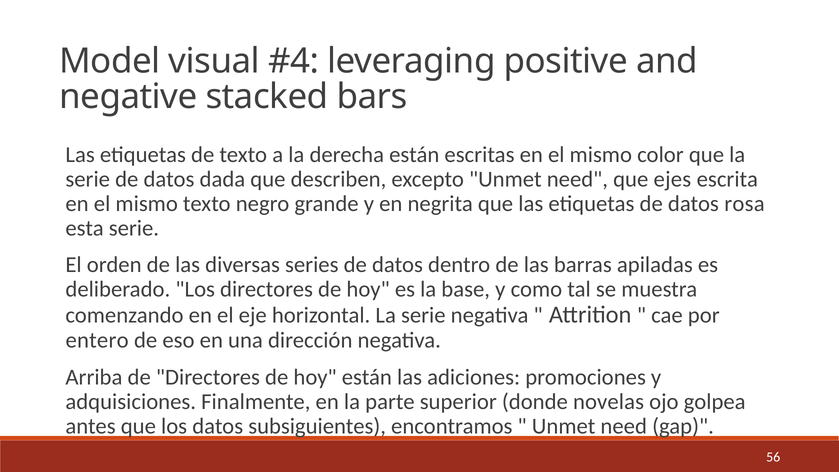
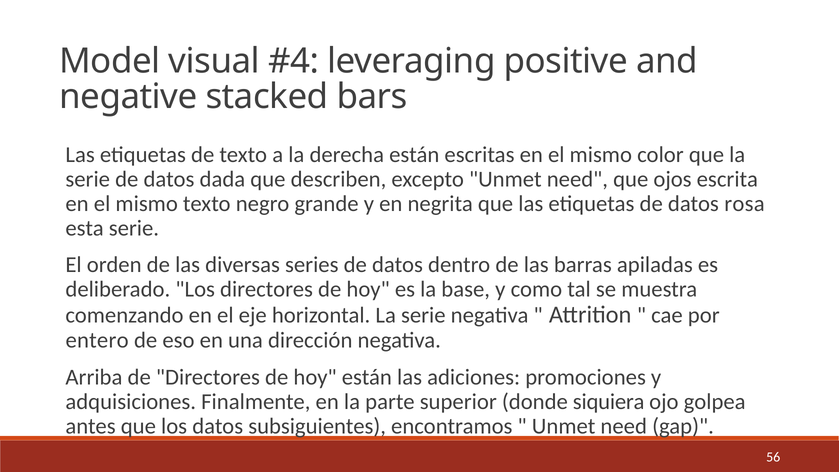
ejes: ejes -> ojos
novelas: novelas -> siquiera
